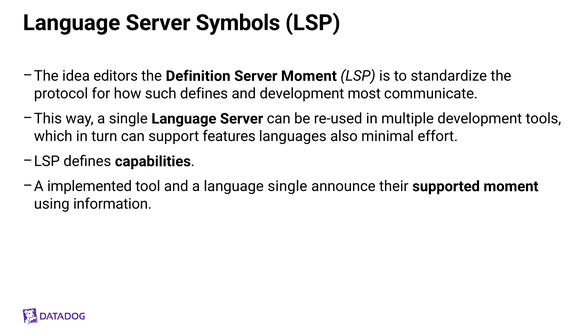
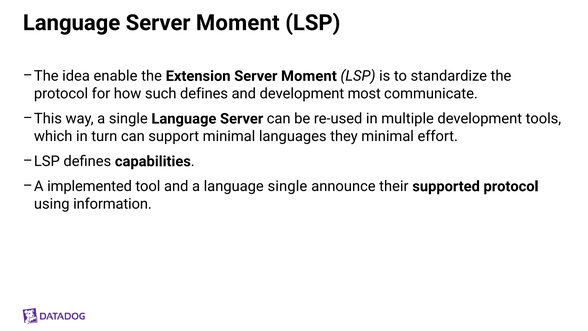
Language Server Symbols: Symbols -> Moment
editors: editors -> enable
Definition: Definition -> Extension
support features: features -> minimal
also: also -> they
supported moment: moment -> protocol
